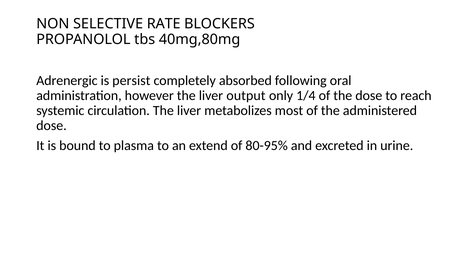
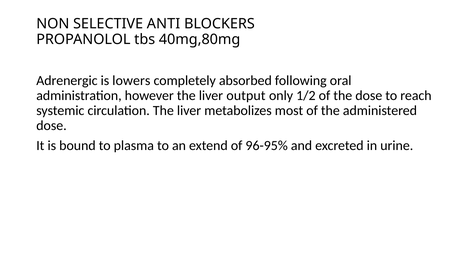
RATE: RATE -> ANTI
persist: persist -> lowers
1/4: 1/4 -> 1/2
80-95%: 80-95% -> 96-95%
